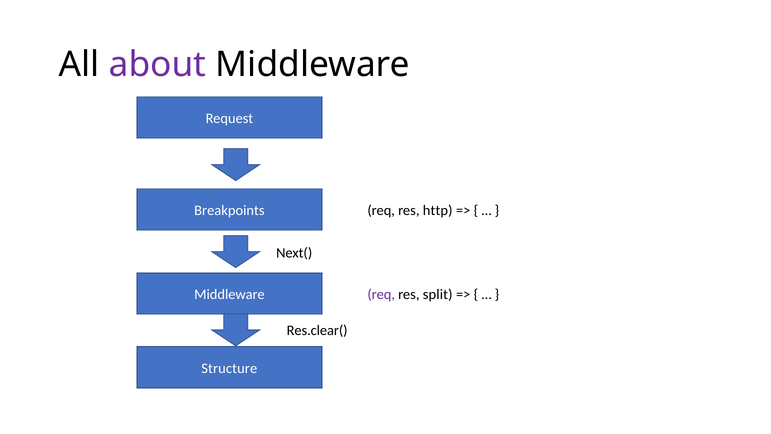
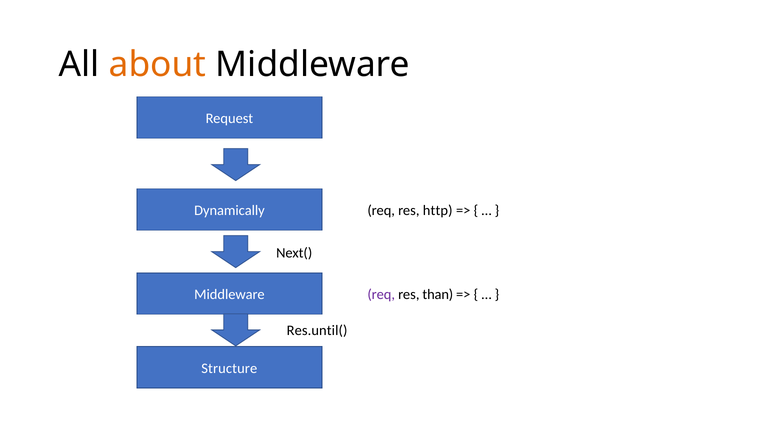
about colour: purple -> orange
Breakpoints: Breakpoints -> Dynamically
split: split -> than
Res.clear(: Res.clear( -> Res.until(
